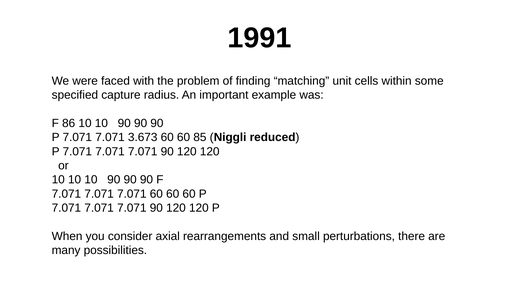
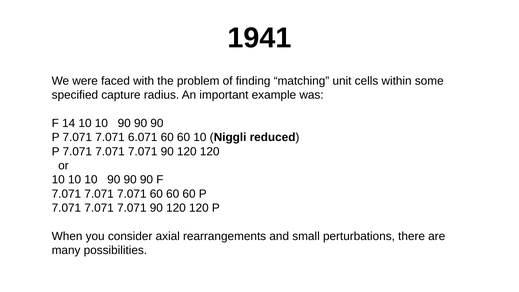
1991: 1991 -> 1941
86: 86 -> 14
3.673: 3.673 -> 6.071
60 85: 85 -> 10
